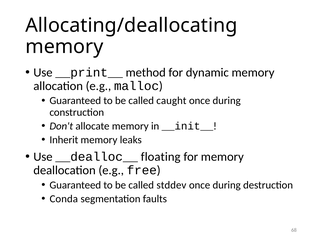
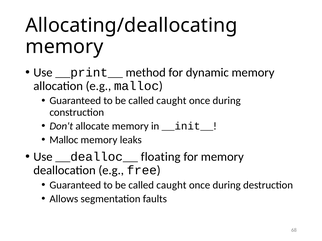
Inherit at (64, 140): Inherit -> Malloc
stddev at (171, 185): stddev -> caught
Conda: Conda -> Allows
